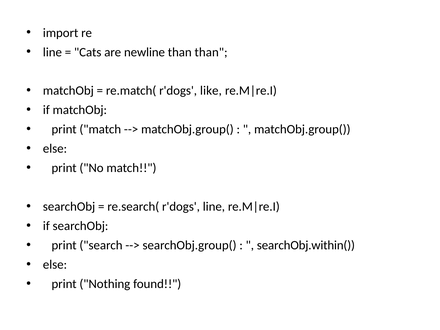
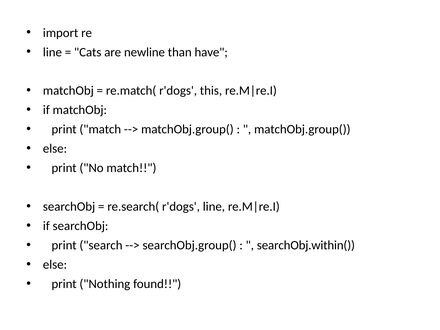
than than: than -> have
like: like -> this
